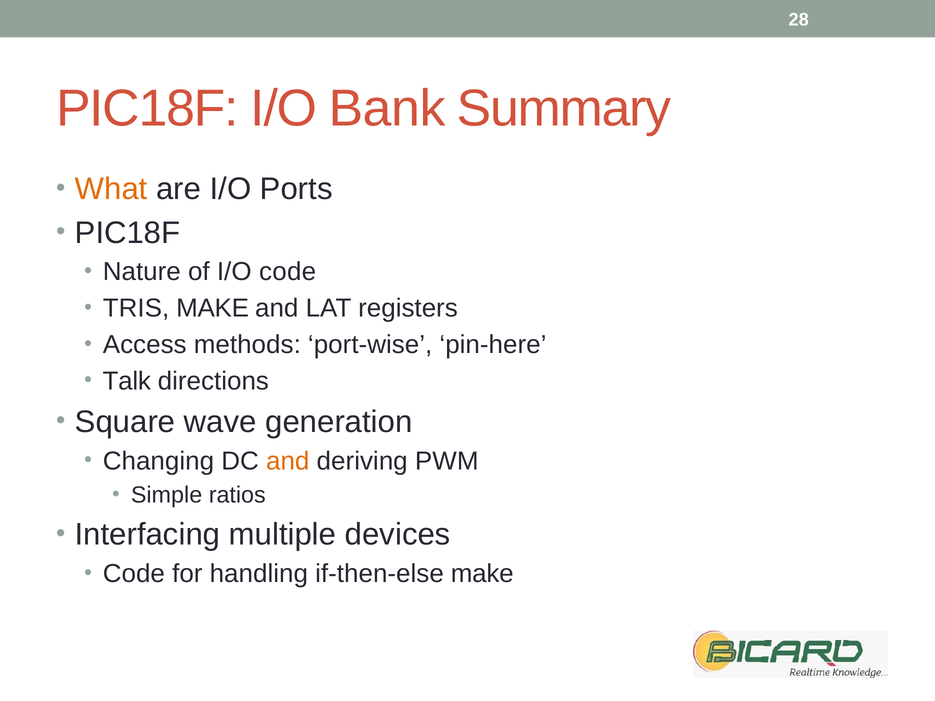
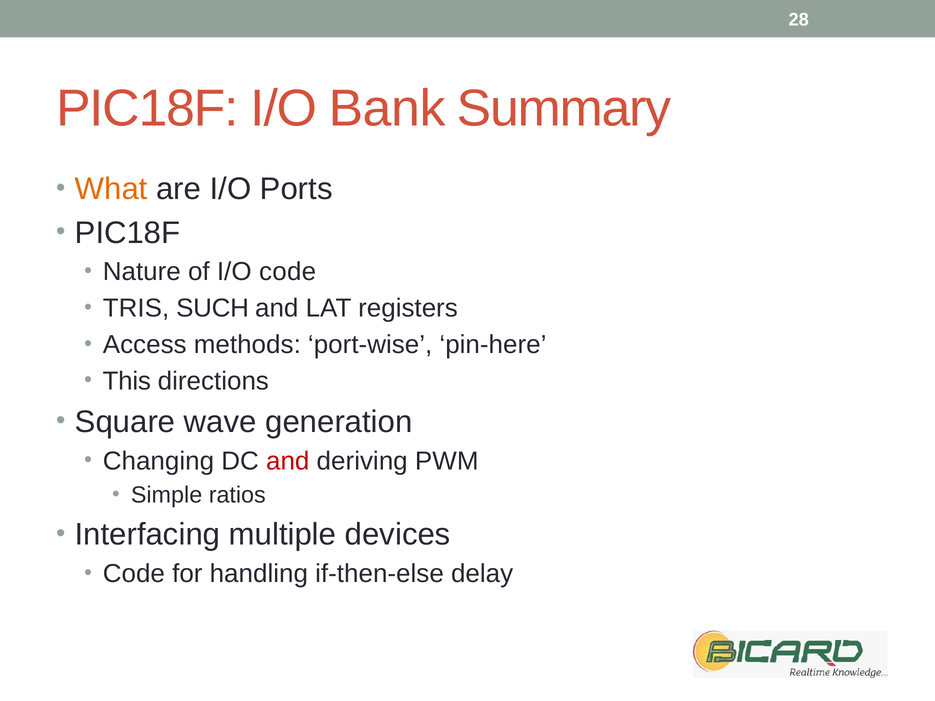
TRIS MAKE: MAKE -> SUCH
Talk: Talk -> This
and at (288, 461) colour: orange -> red
if-then-else make: make -> delay
